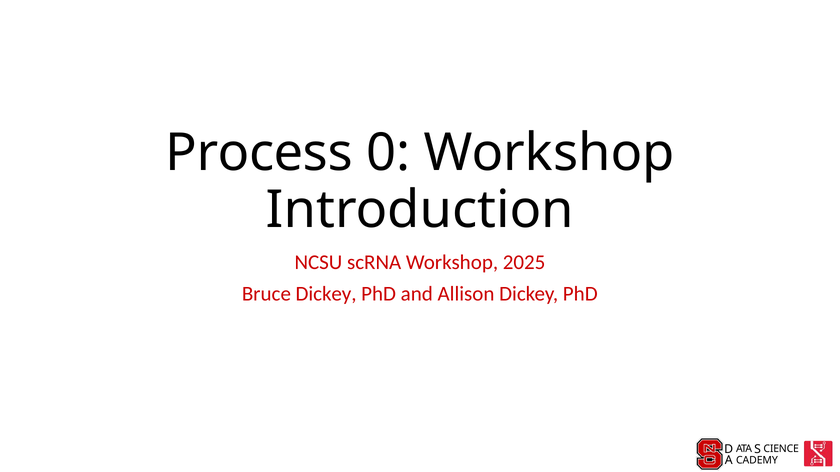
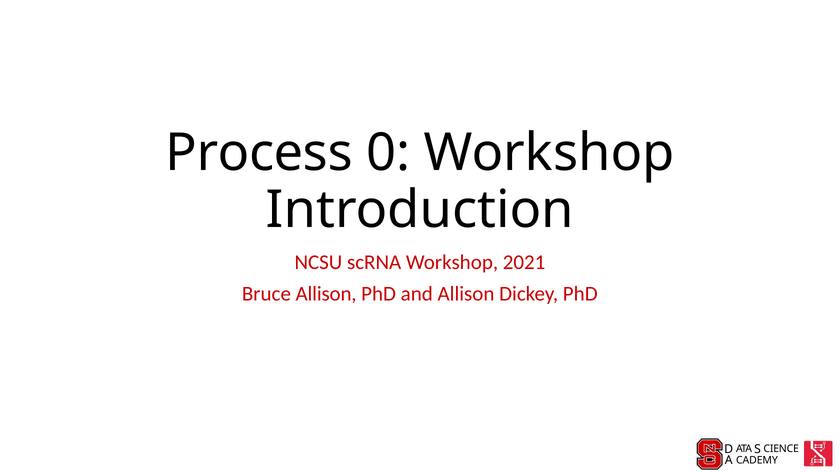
2025: 2025 -> 2021
Bruce Dickey: Dickey -> Allison
